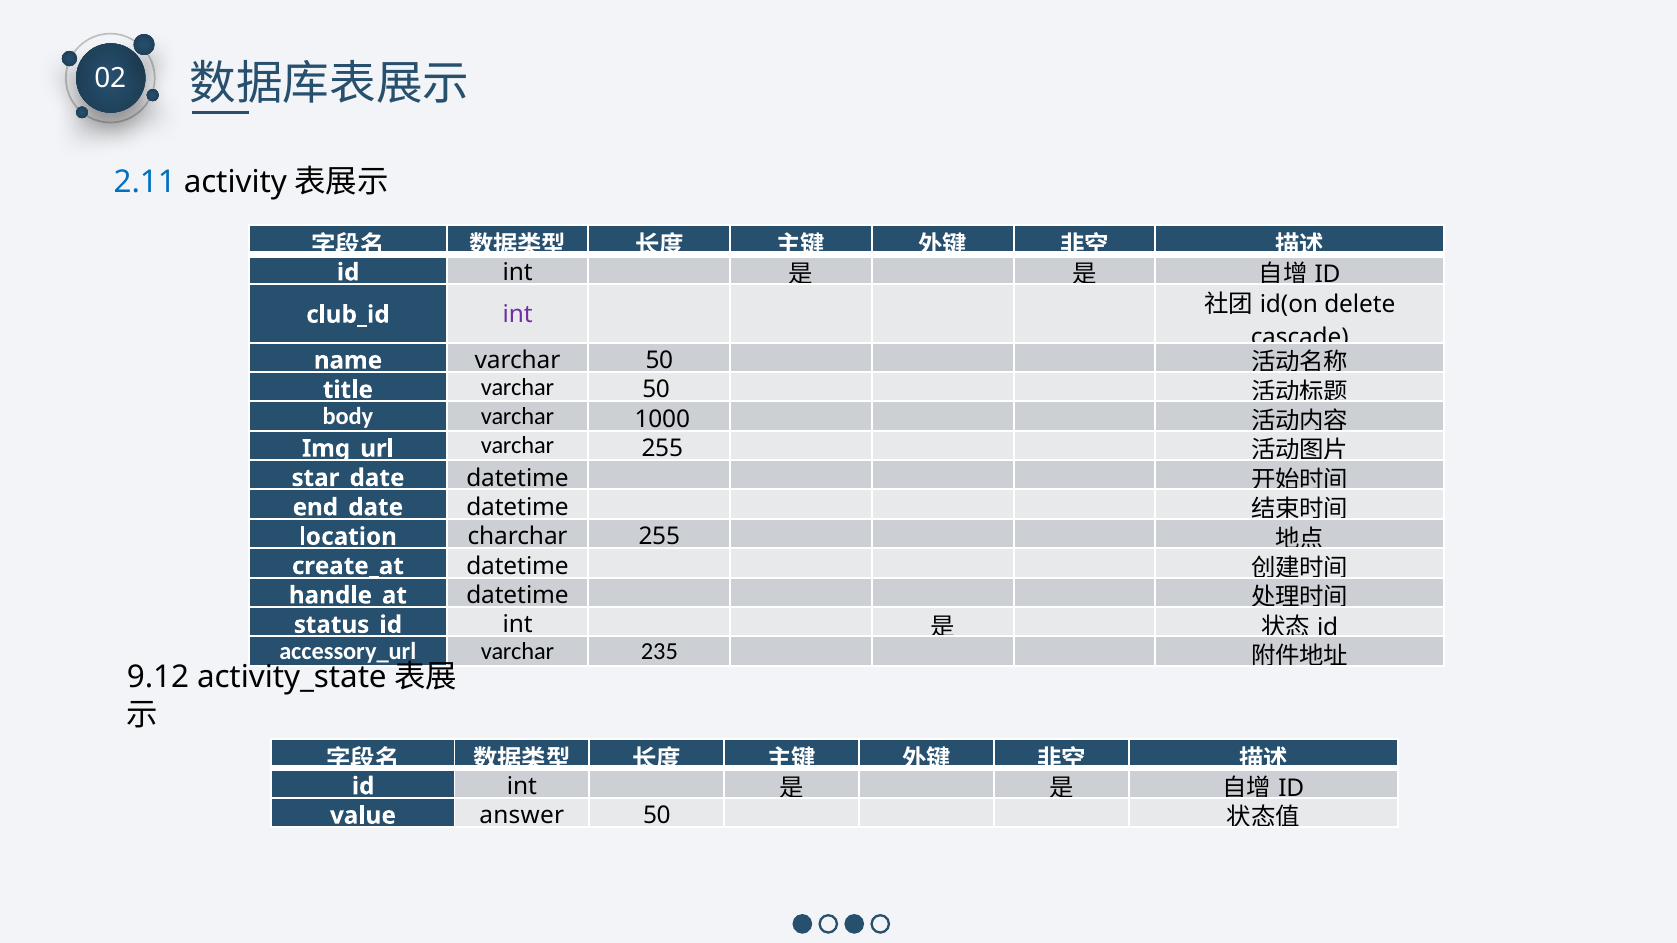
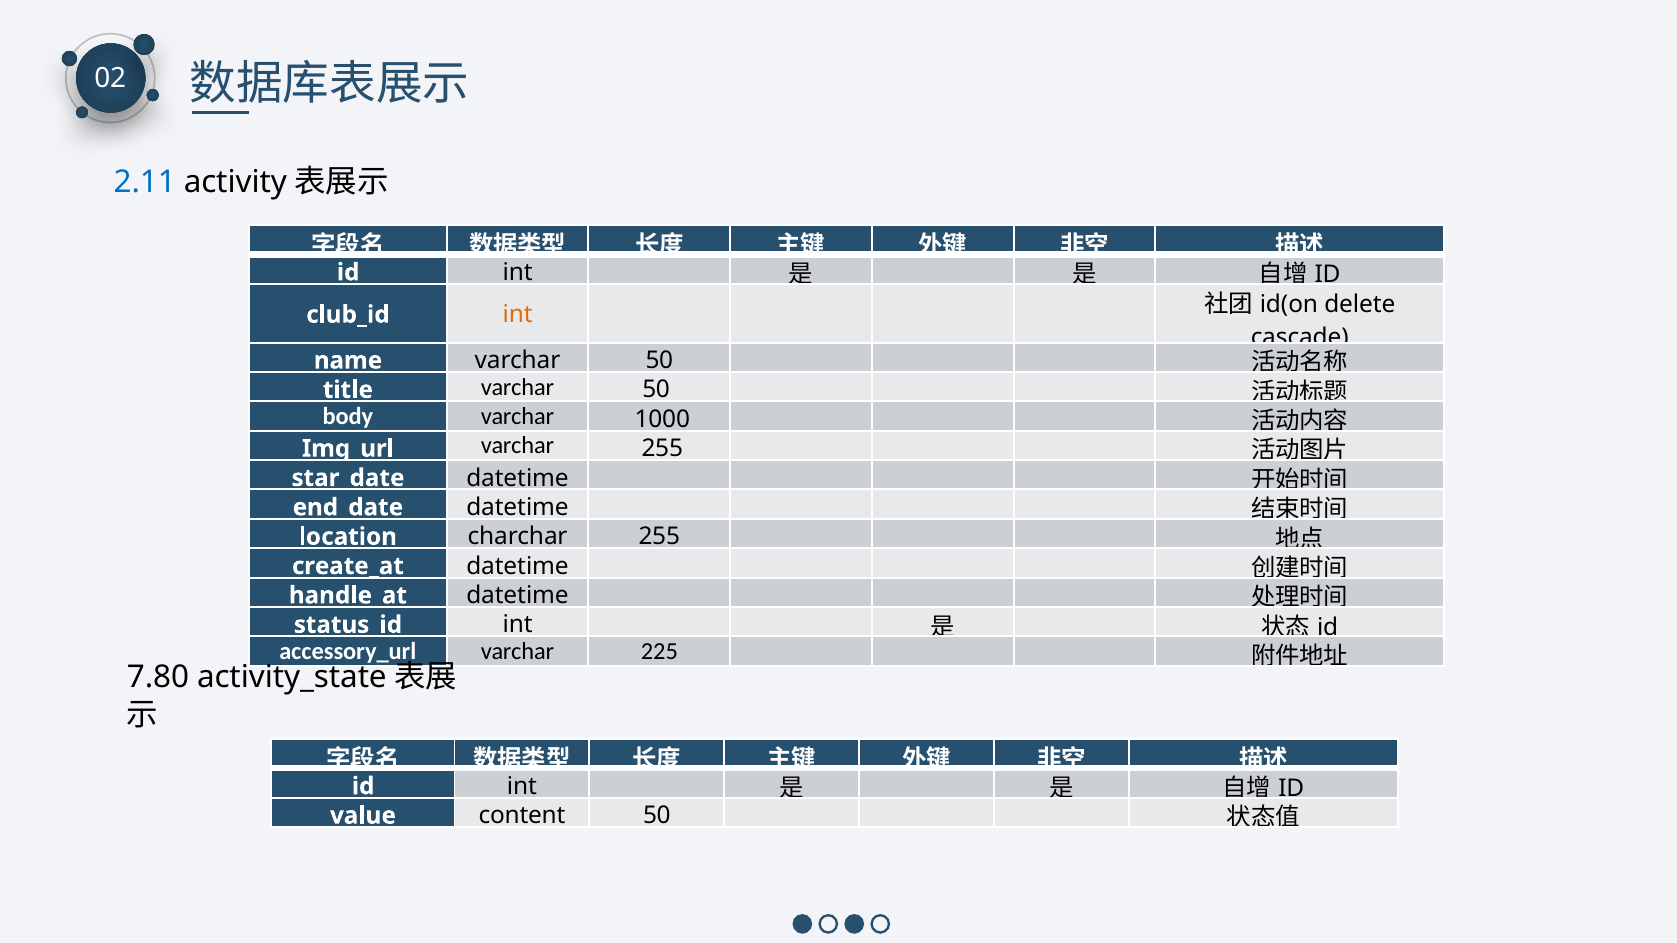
int at (518, 315) colour: purple -> orange
235: 235 -> 225
9.12: 9.12 -> 7.80
answer: answer -> content
